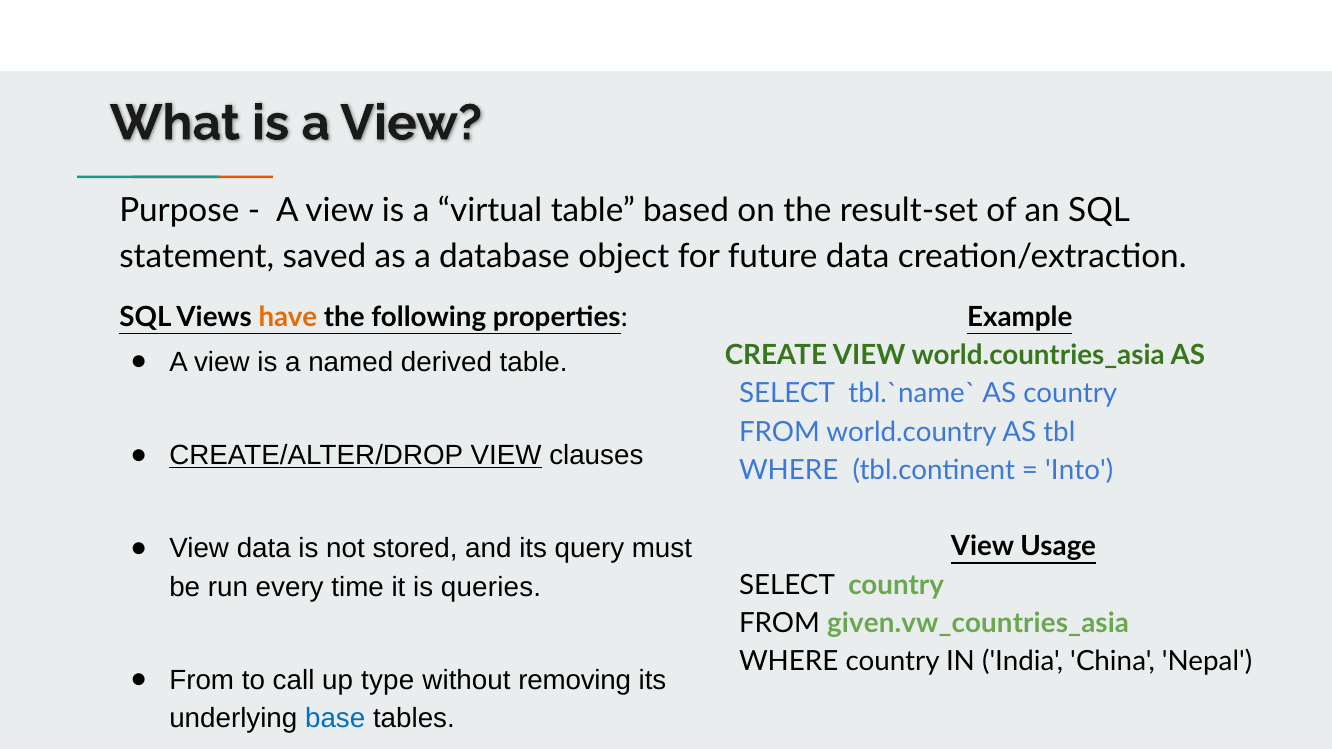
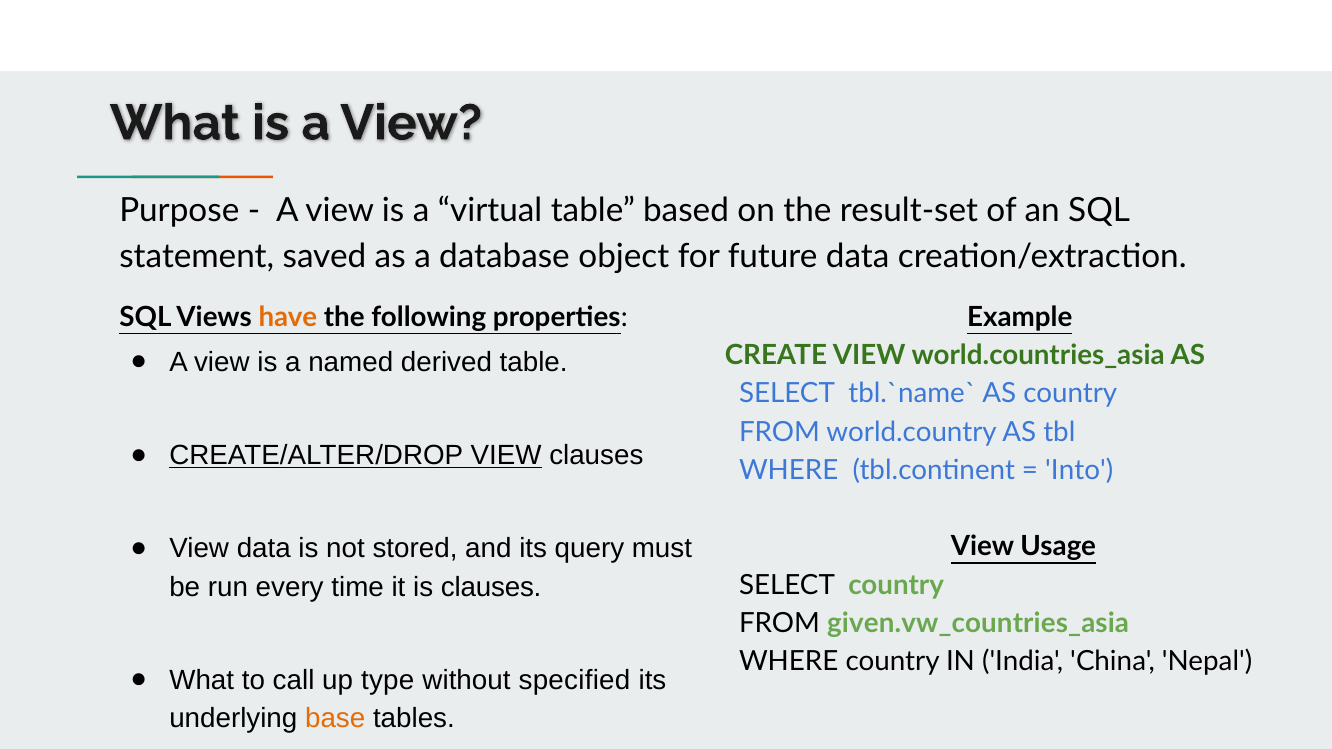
is queries: queries -> clauses
From at (202, 681): From -> What
removing: removing -> specified
base colour: blue -> orange
